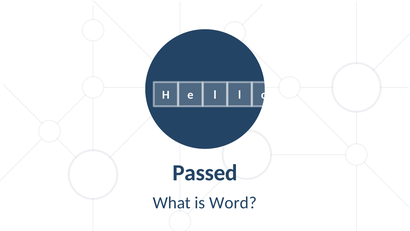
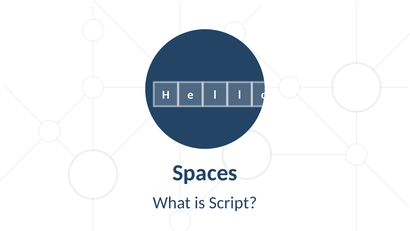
Passed: Passed -> Spaces
Word: Word -> Script
